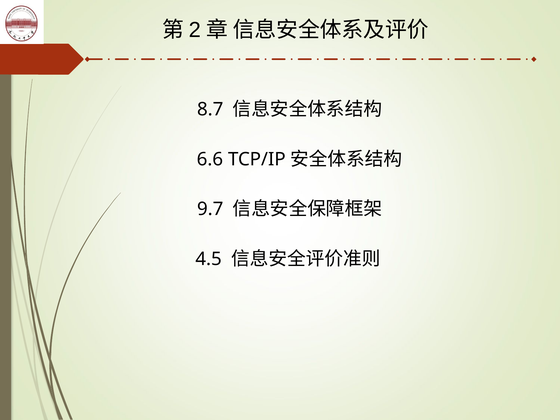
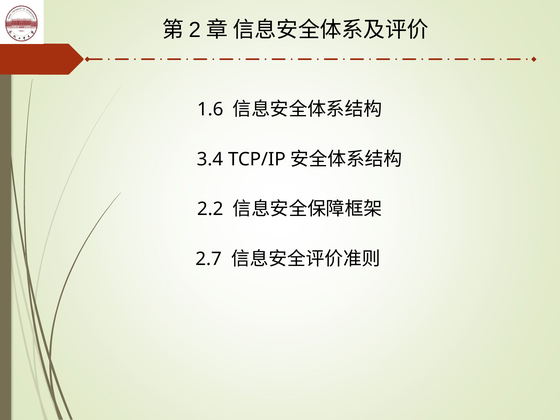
8.7: 8.7 -> 1.6
6.6: 6.6 -> 3.4
9.7: 9.7 -> 2.2
4.5: 4.5 -> 2.7
